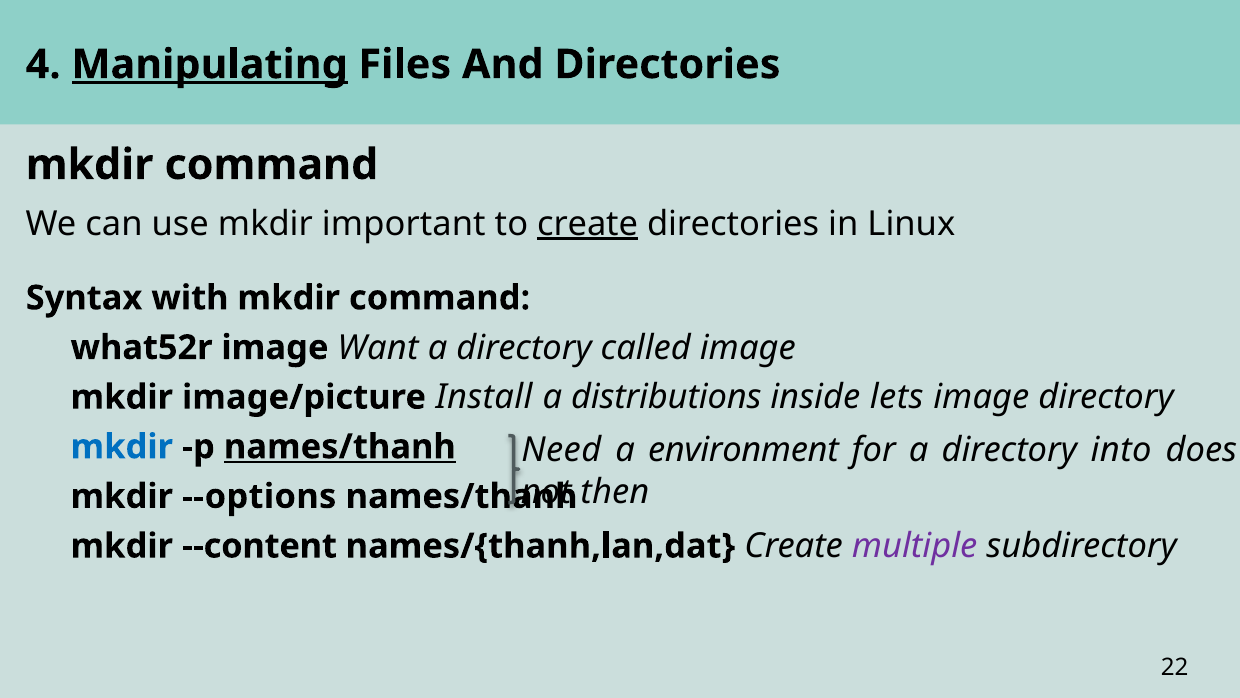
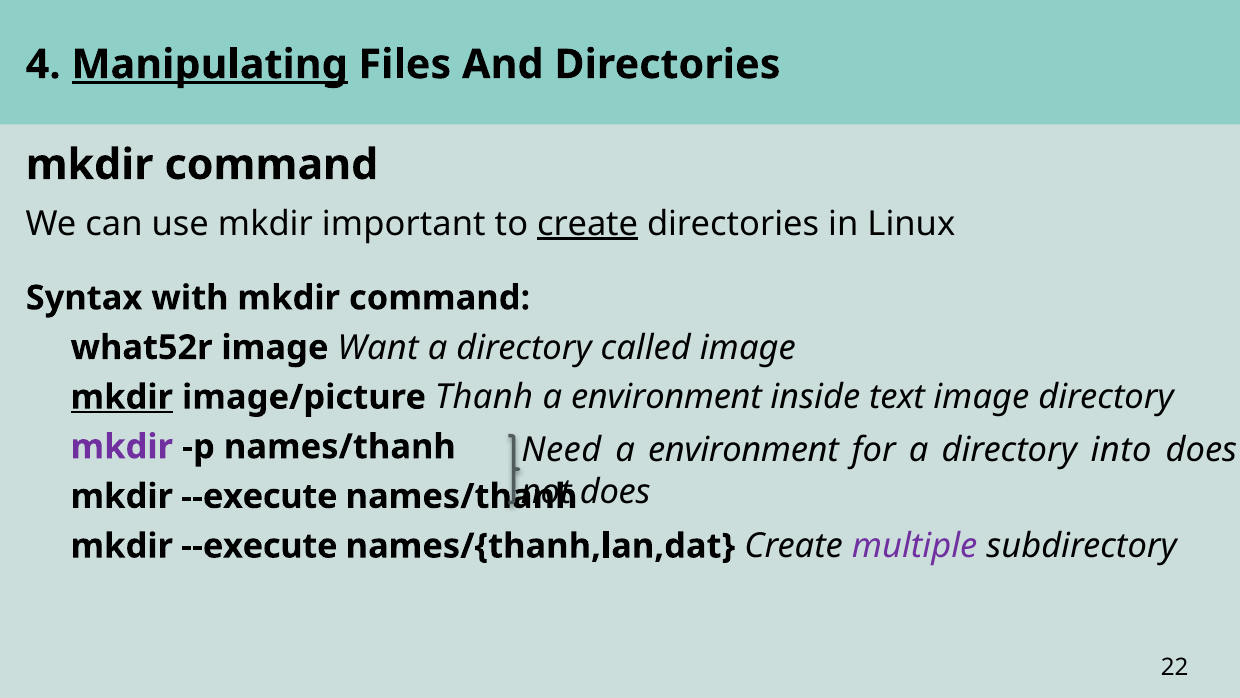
mkdir at (122, 397) underline: none -> present
Install: Install -> Thanh
distributions at (666, 397): distributions -> environment
lets: lets -> text
mkdir at (122, 447) colour: blue -> purple
names/thanh at (340, 447) underline: present -> none
then at (615, 492): then -> does
--options at (259, 496): --options -> --execute
--content at (259, 546): --content -> --execute
